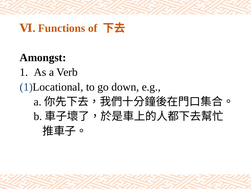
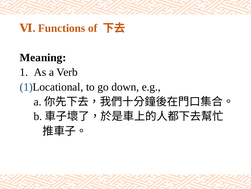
Amongst: Amongst -> Meaning
